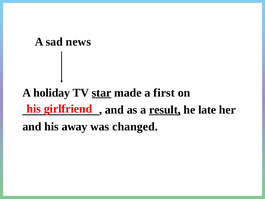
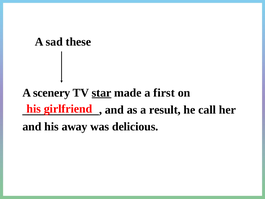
news: news -> these
holiday: holiday -> scenery
result underline: present -> none
late: late -> call
changed: changed -> delicious
